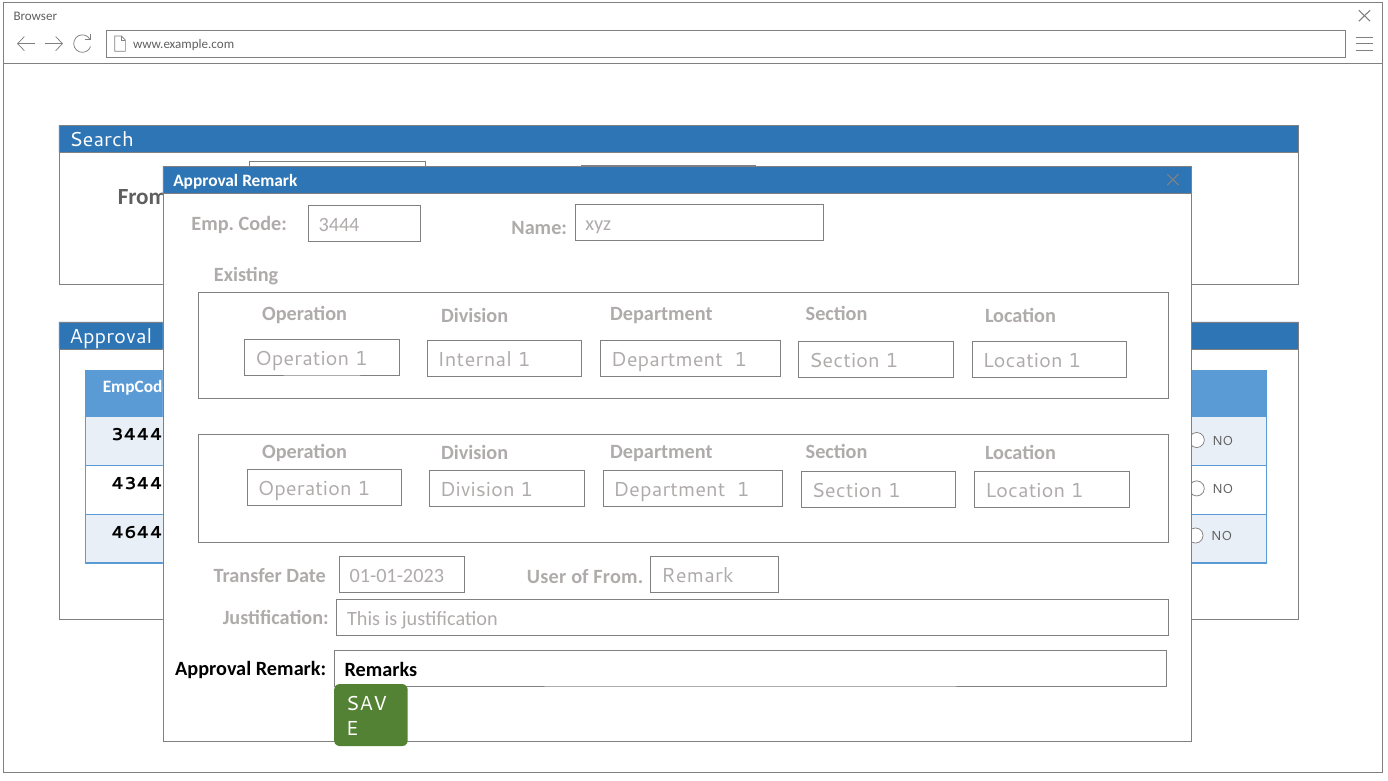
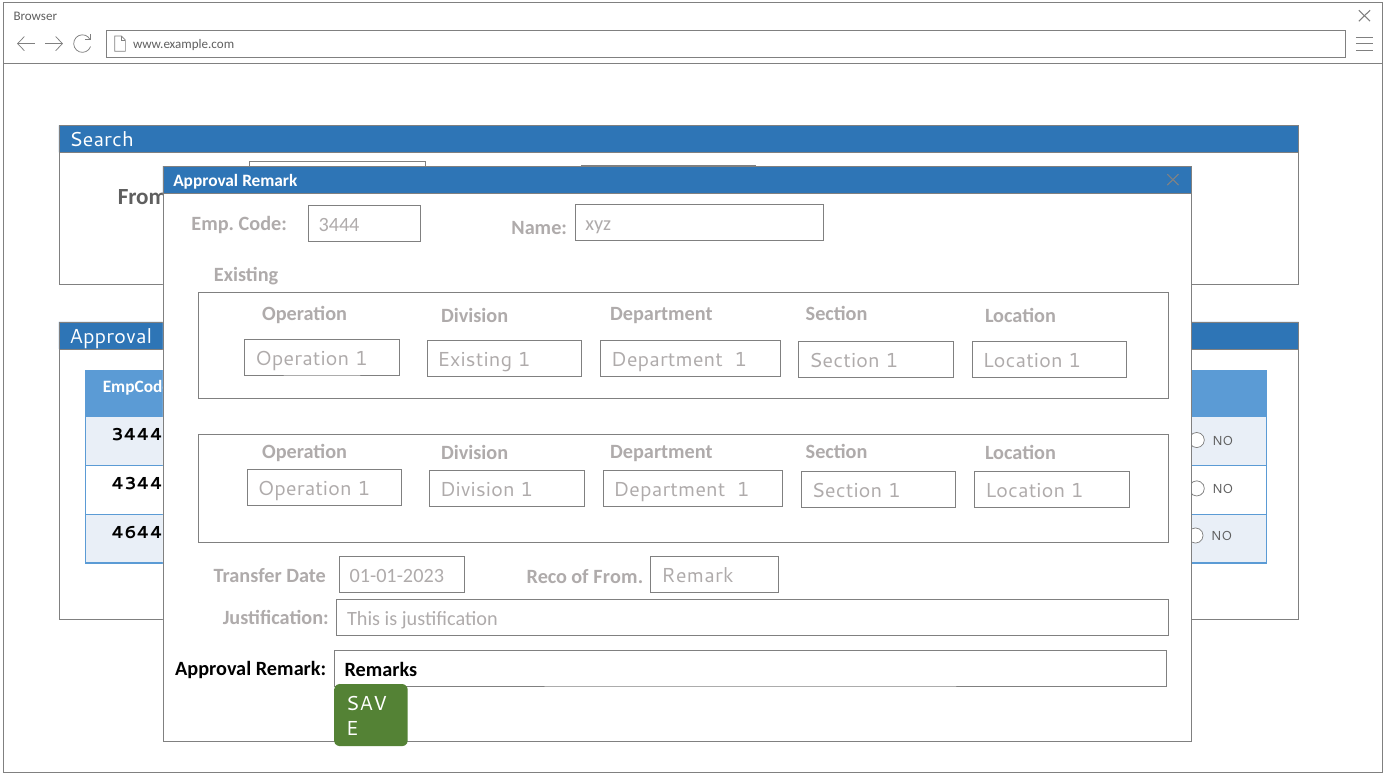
1 Internal: Internal -> Existing
Date User: User -> Reco
